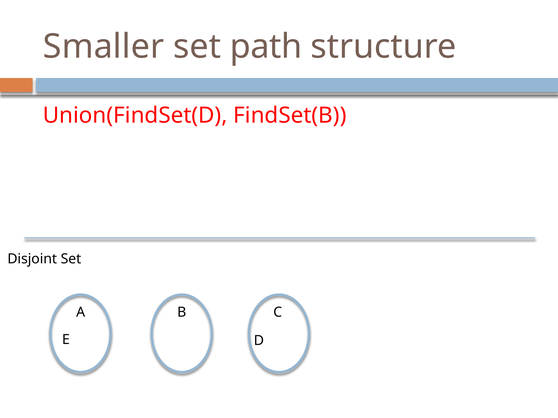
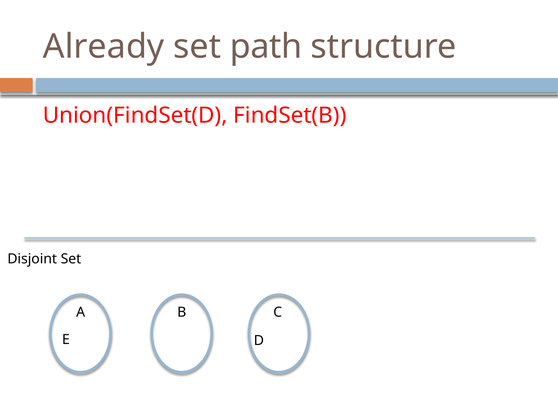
Smaller: Smaller -> Already
